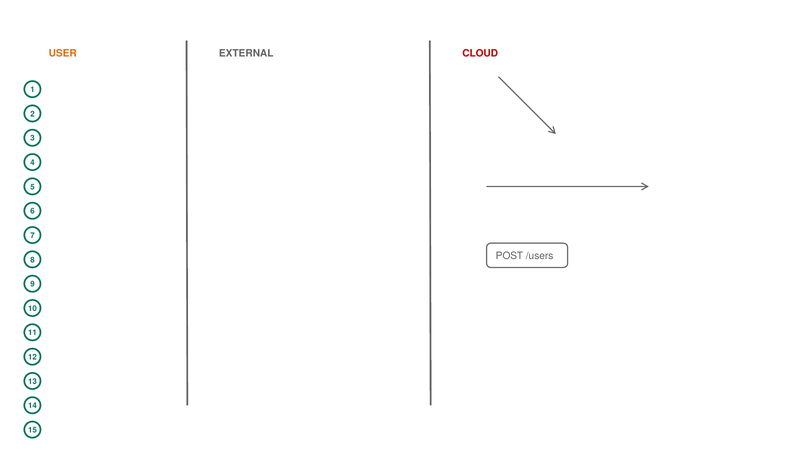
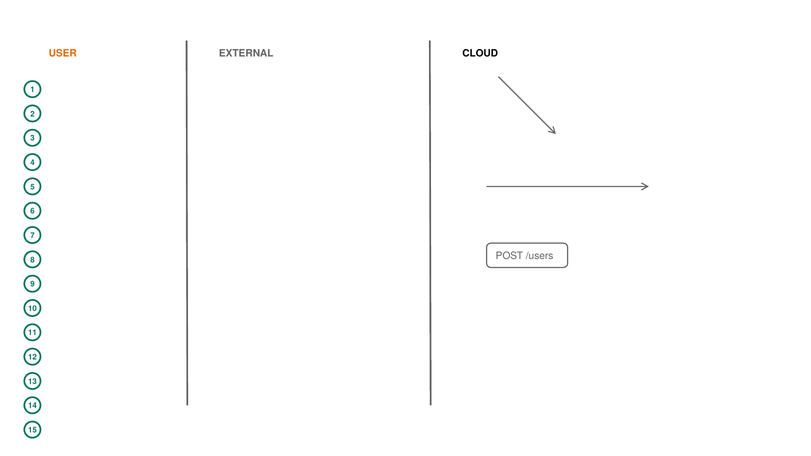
CLOUD colour: red -> black
